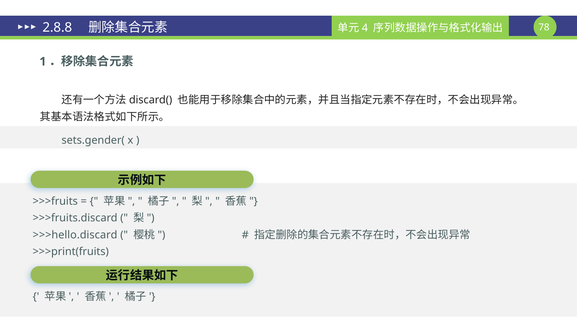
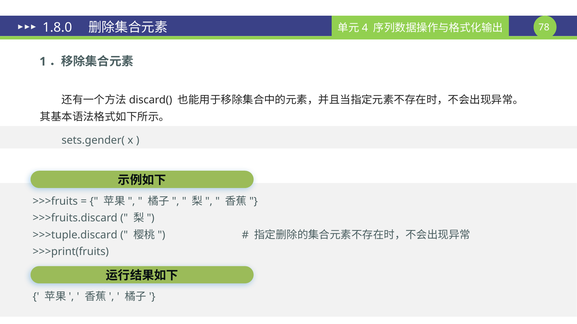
2.8.8: 2.8.8 -> 1.8.0
>>>hello.discard: >>>hello.discard -> >>>tuple.discard
